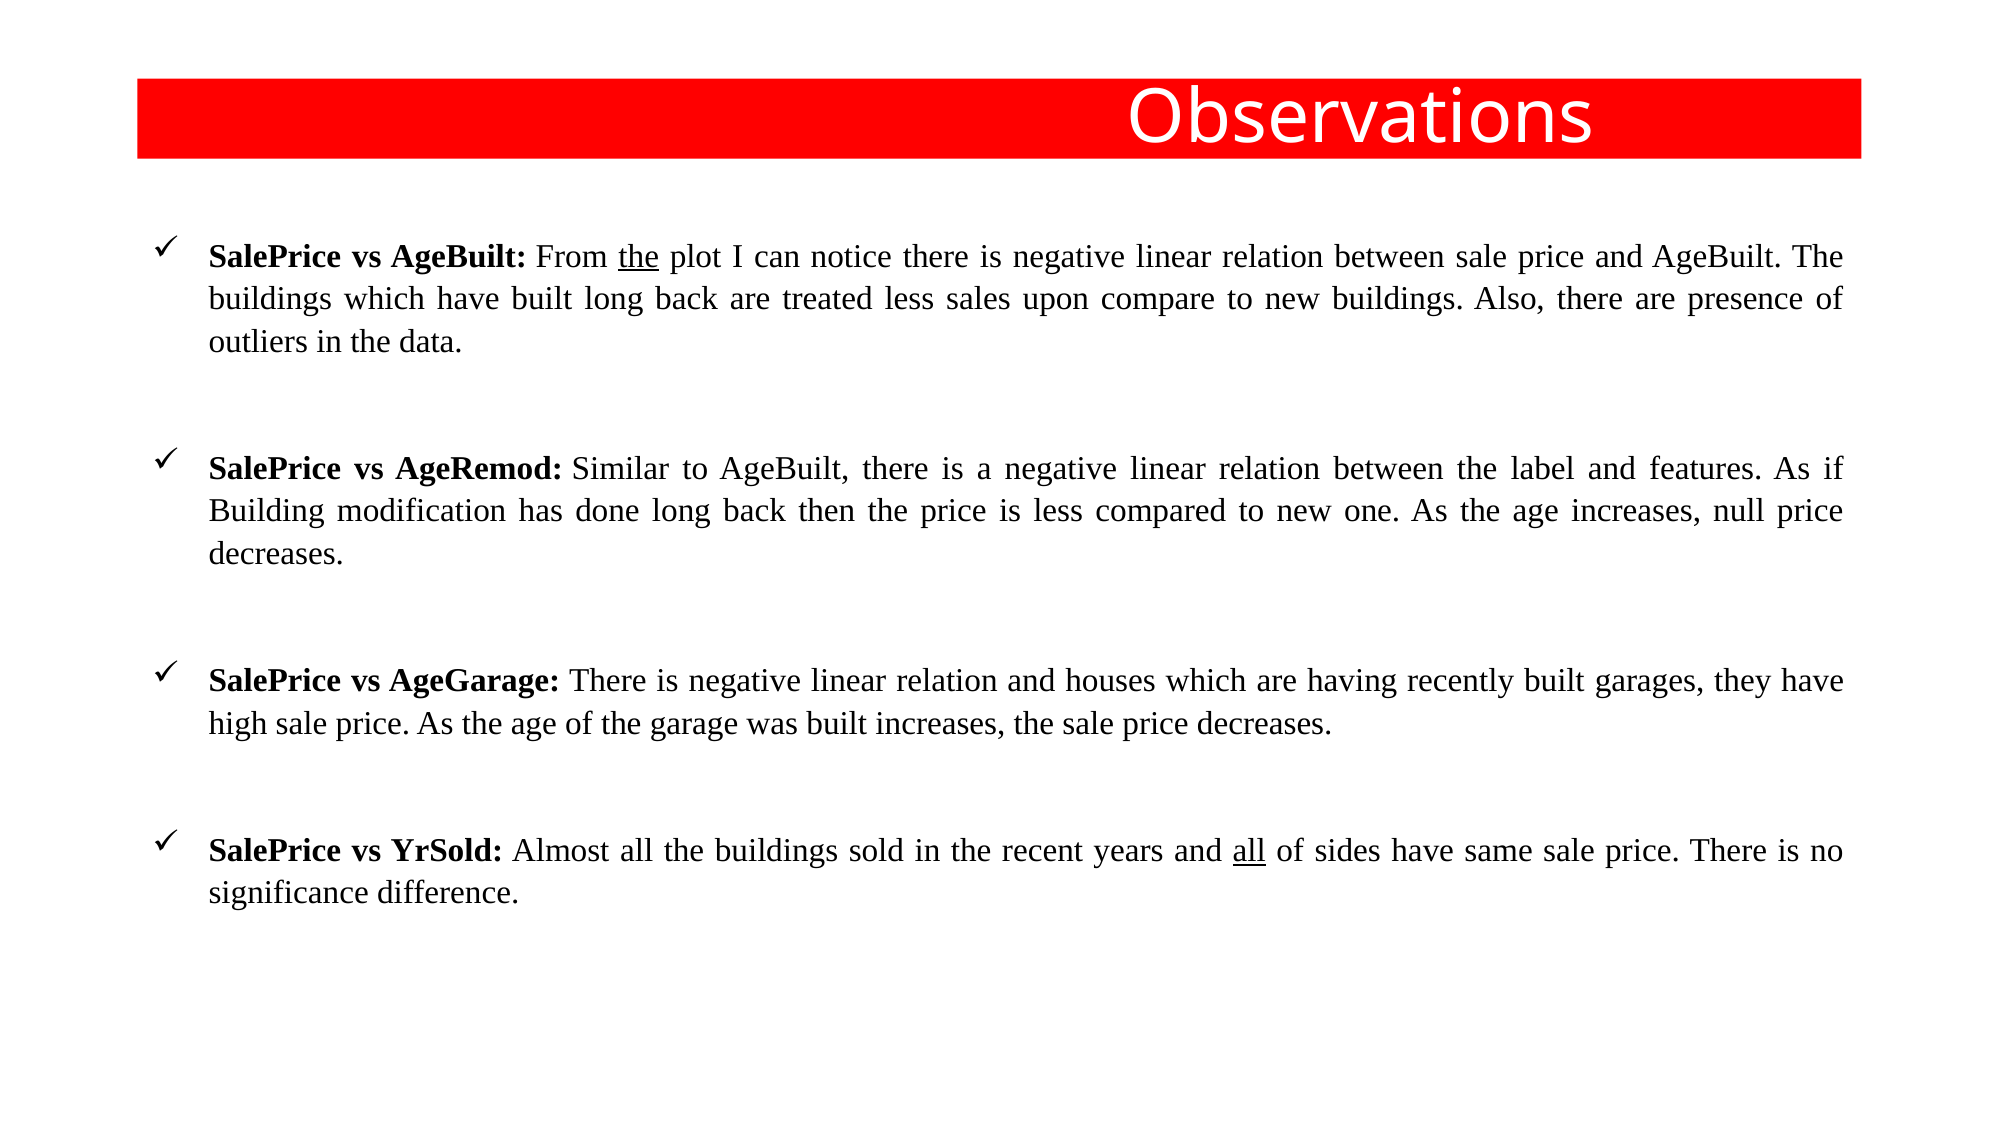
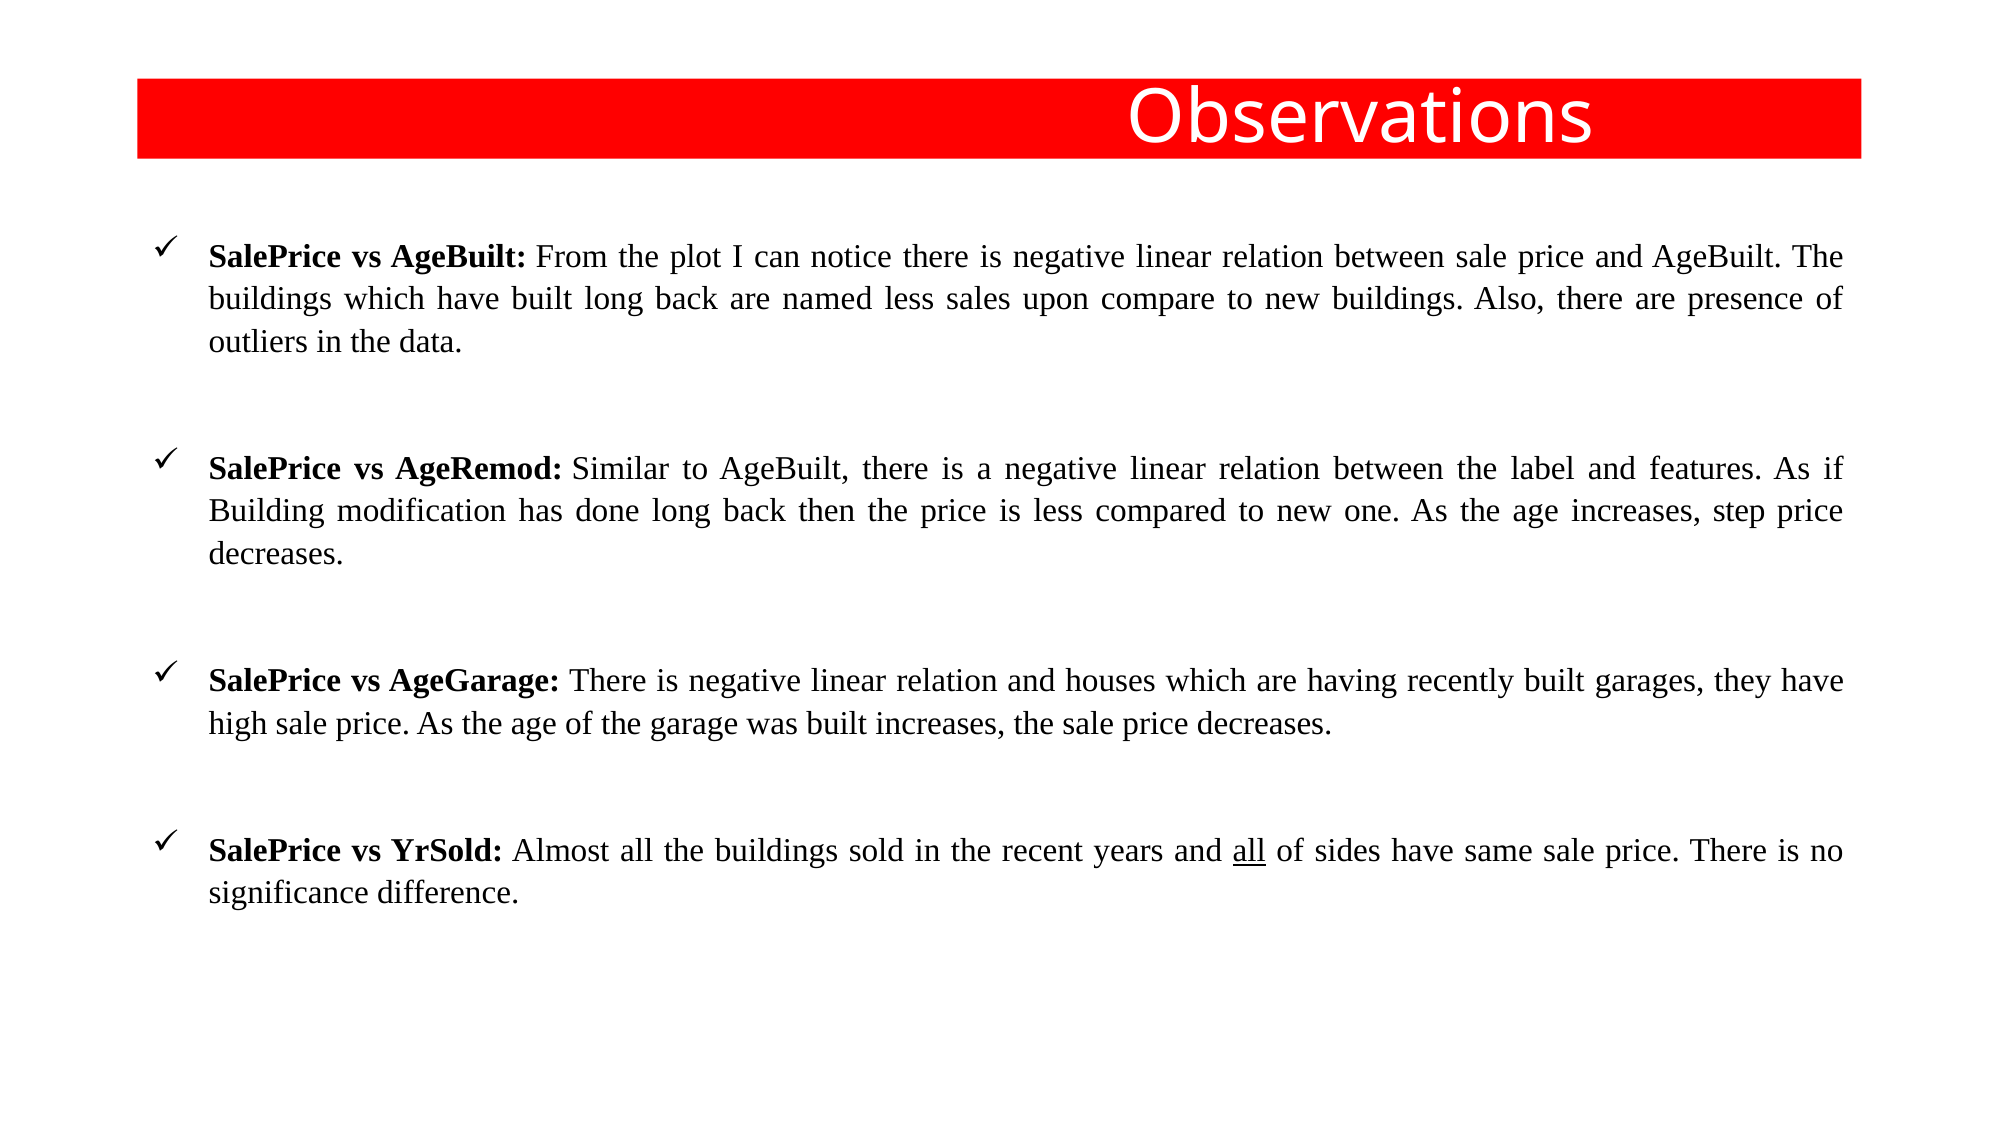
the at (639, 256) underline: present -> none
treated: treated -> named
null: null -> step
